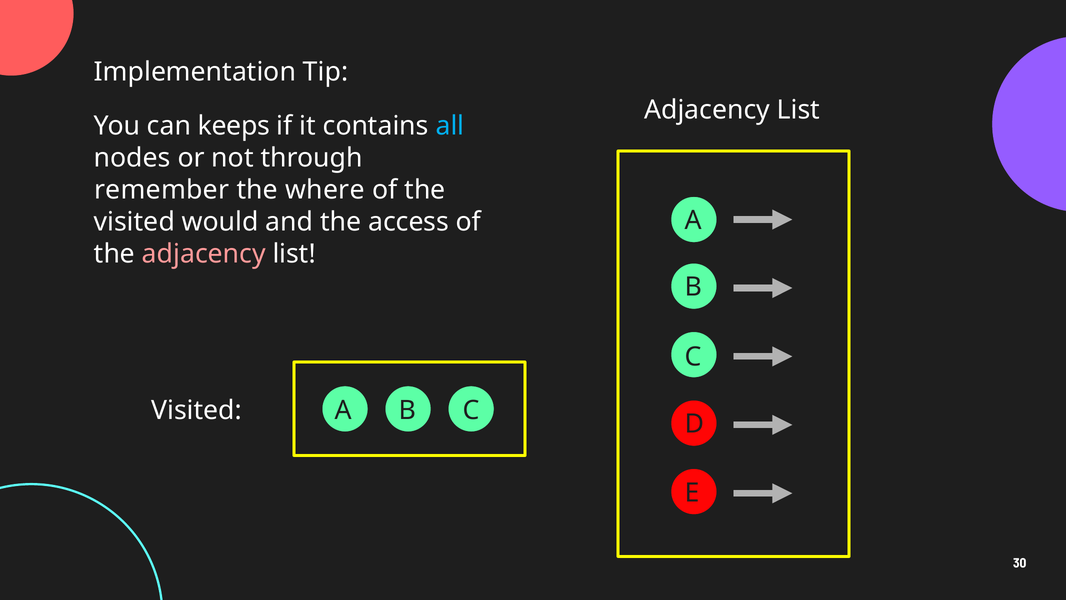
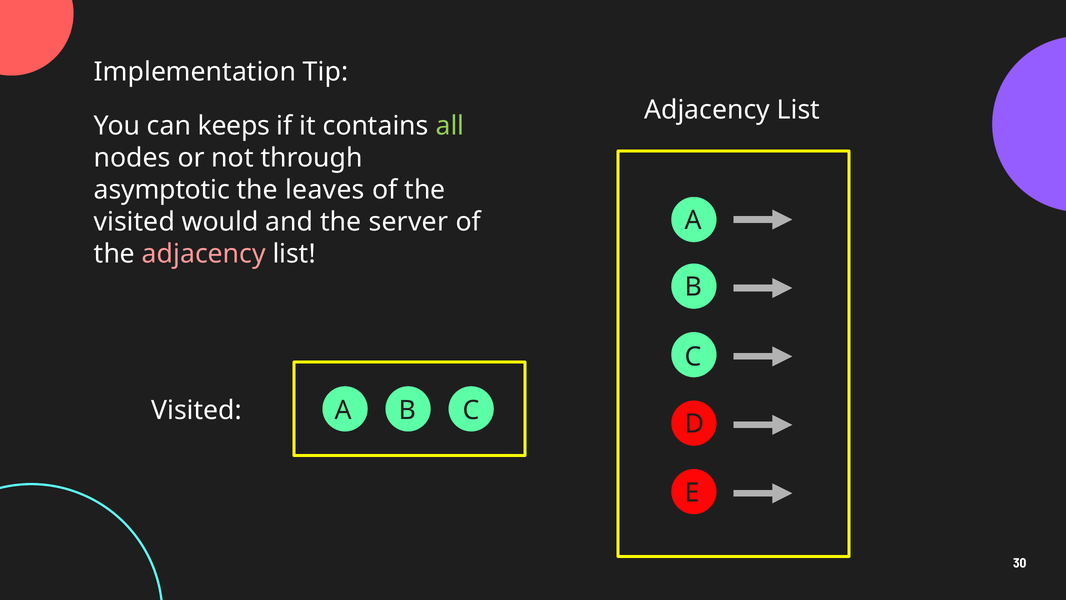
all colour: light blue -> light green
remember: remember -> asymptotic
where: where -> leaves
access: access -> server
